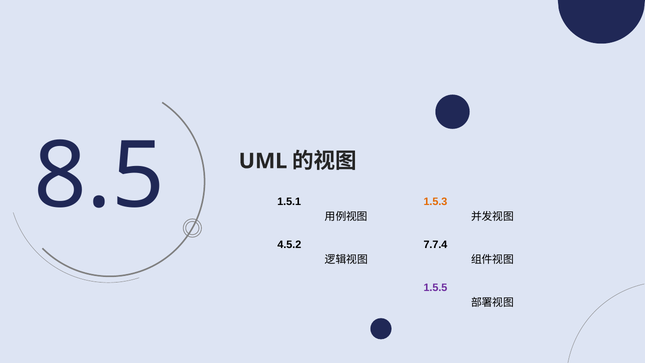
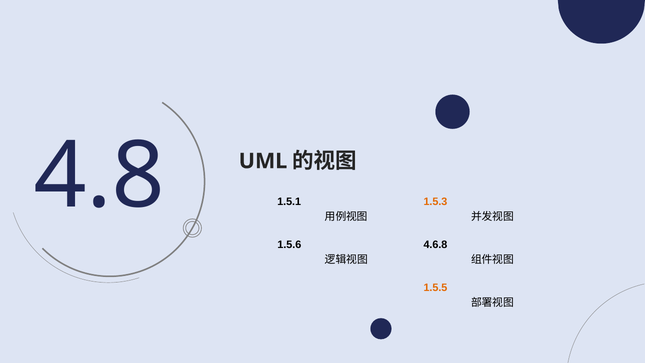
8.5: 8.5 -> 4.8
4.5.2: 4.5.2 -> 1.5.6
7.7.4: 7.7.4 -> 4.6.8
1.5.5 colour: purple -> orange
